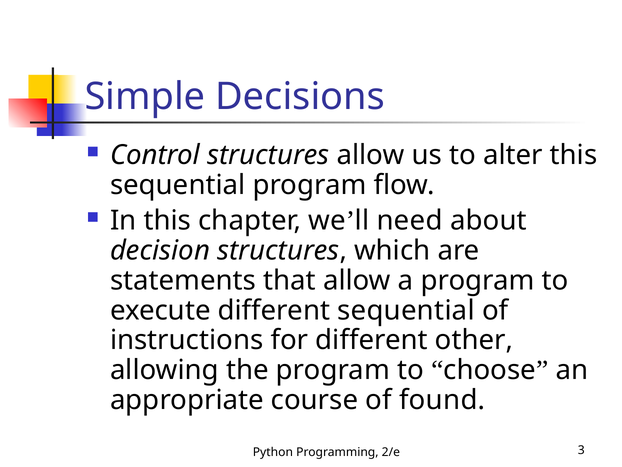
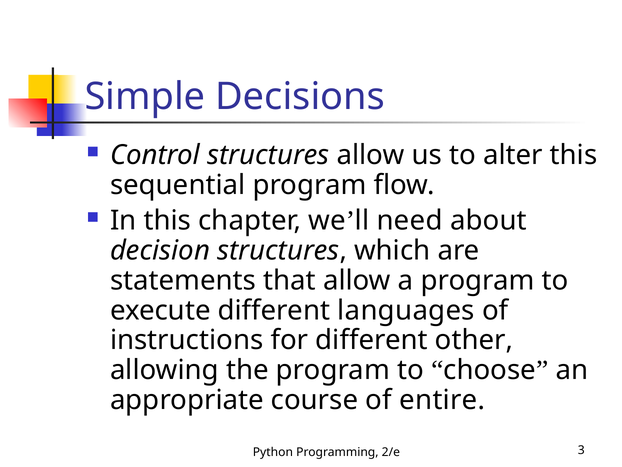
different sequential: sequential -> languages
found: found -> entire
